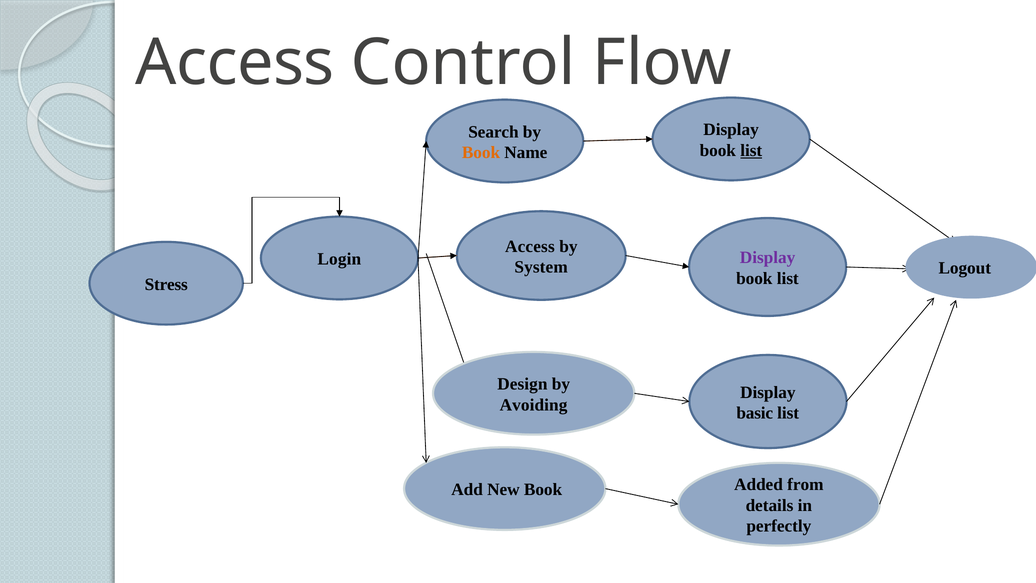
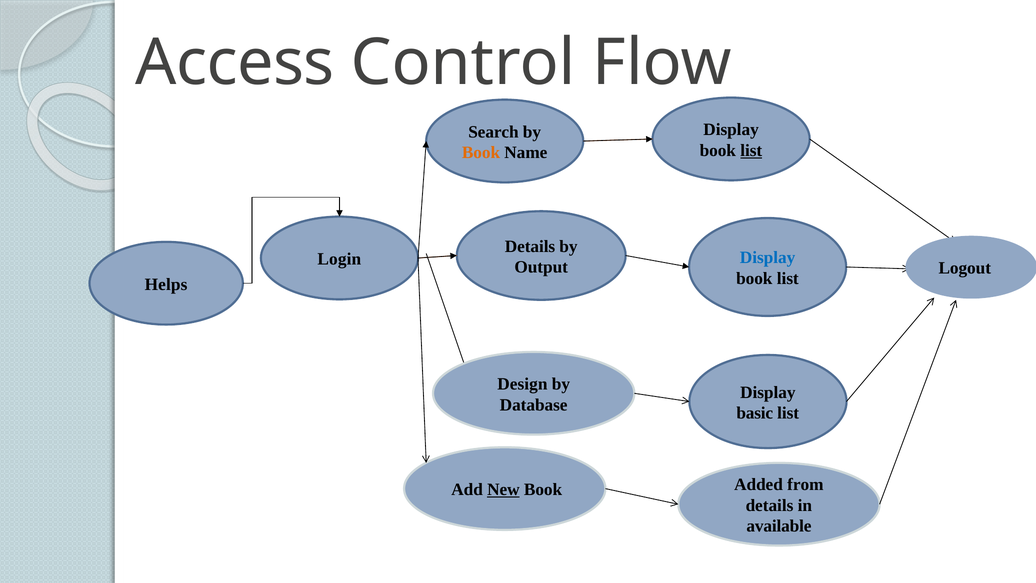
Access at (530, 246): Access -> Details
Display at (768, 258) colour: purple -> blue
System: System -> Output
Stress: Stress -> Helps
Avoiding: Avoiding -> Database
New underline: none -> present
perfectly: perfectly -> available
